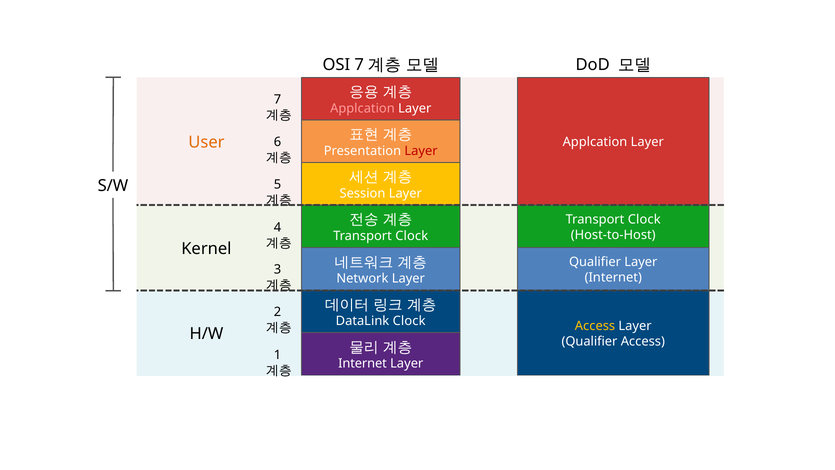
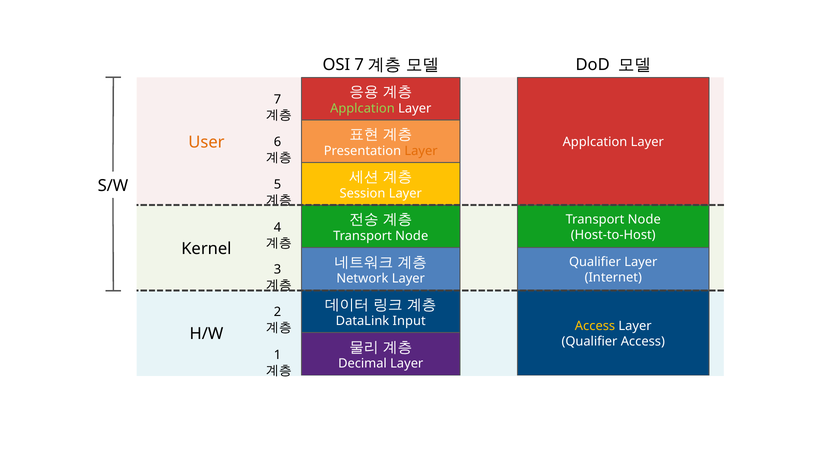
Applcation at (362, 108) colour: pink -> light green
Layer at (421, 151) colour: red -> orange
Clock at (644, 219): Clock -> Node
Clock at (412, 236): Clock -> Node
DataLink Clock: Clock -> Input
Internet at (363, 363): Internet -> Decimal
